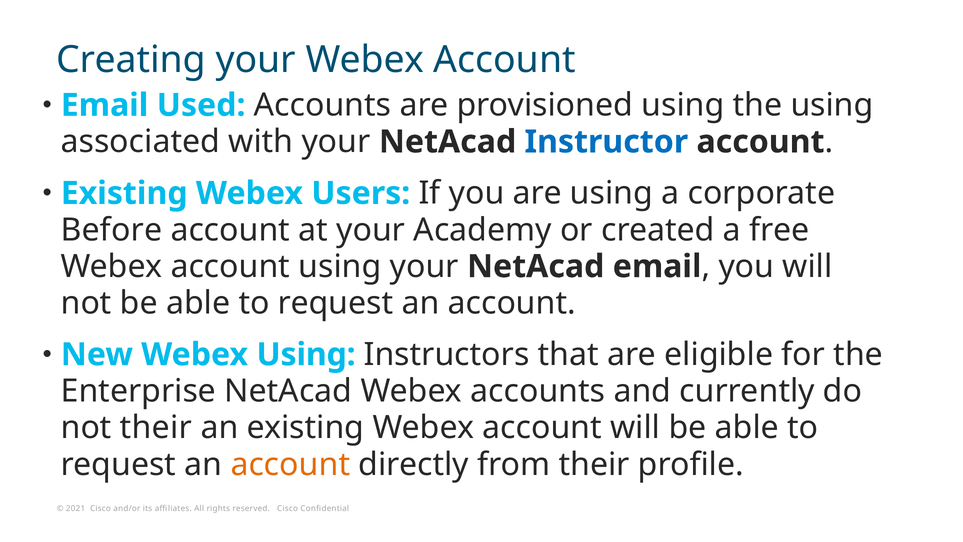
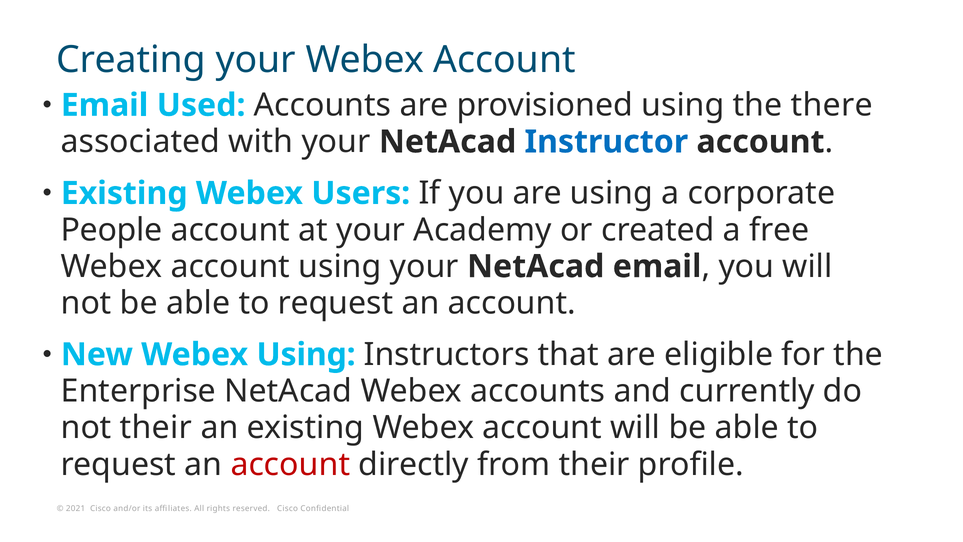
the using: using -> there
Before: Before -> People
account at (290, 464) colour: orange -> red
